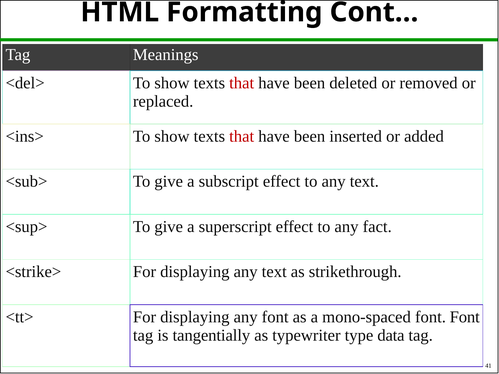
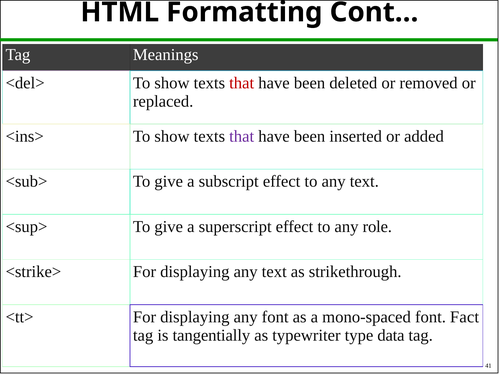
that at (242, 136) colour: red -> purple
fact: fact -> role
font Font: Font -> Fact
